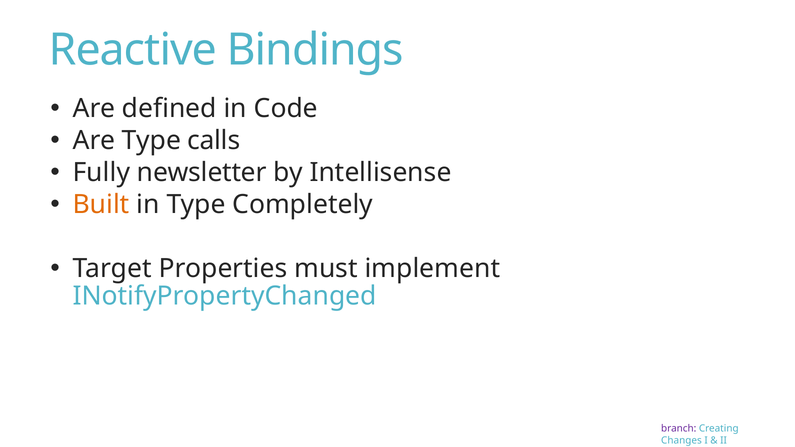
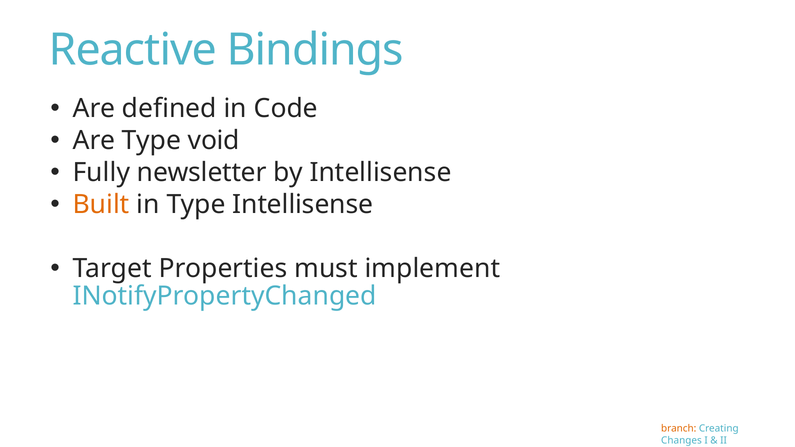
calls: calls -> void
Type Completely: Completely -> Intellisense
branch colour: purple -> orange
